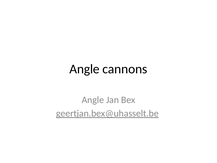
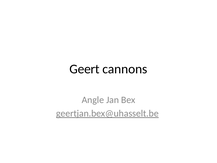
Angle at (85, 69): Angle -> Geert
